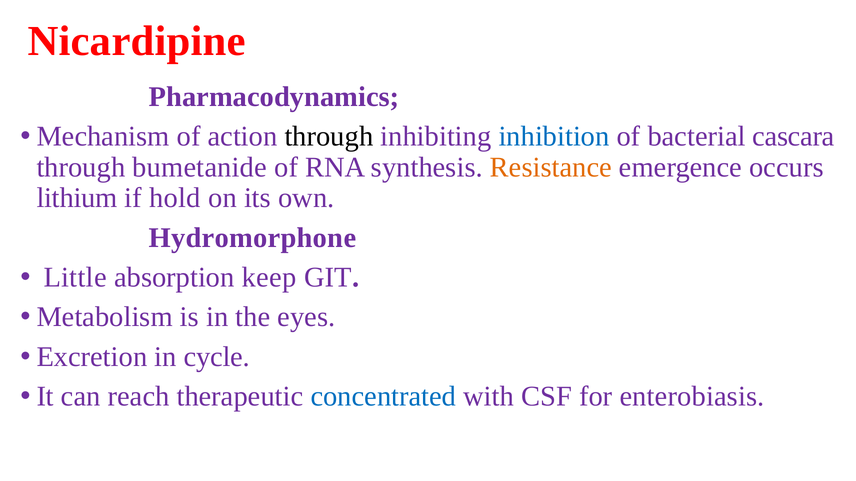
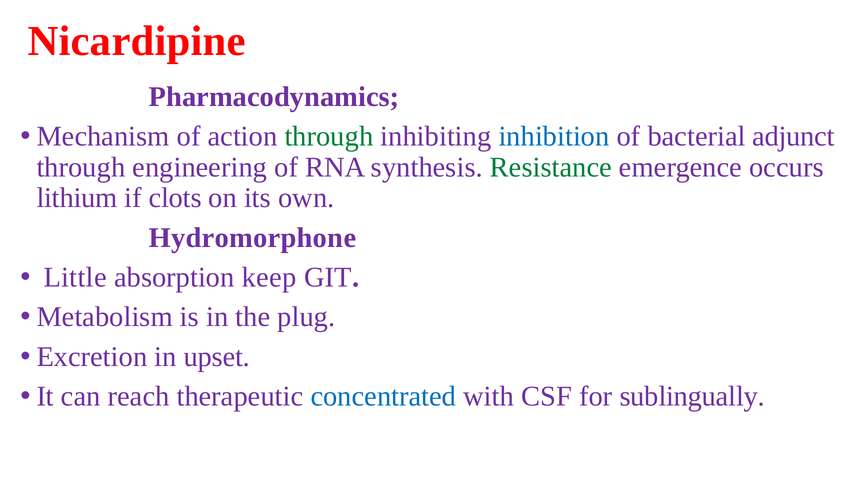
through at (329, 136) colour: black -> green
cascara: cascara -> adjunct
bumetanide: bumetanide -> engineering
Resistance colour: orange -> green
hold: hold -> clots
eyes: eyes -> plug
cycle: cycle -> upset
enterobiasis: enterobiasis -> sublingually
